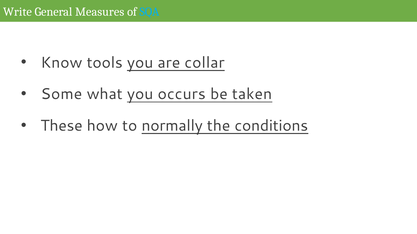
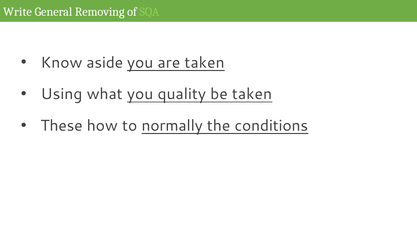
Measures: Measures -> Removing
SQA colour: light blue -> light green
tools: tools -> aside
are collar: collar -> taken
Some: Some -> Using
occurs: occurs -> quality
